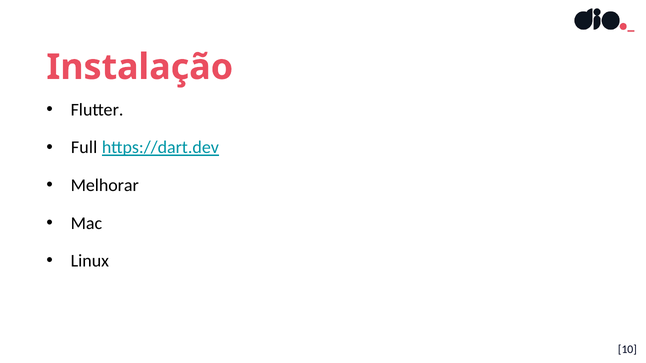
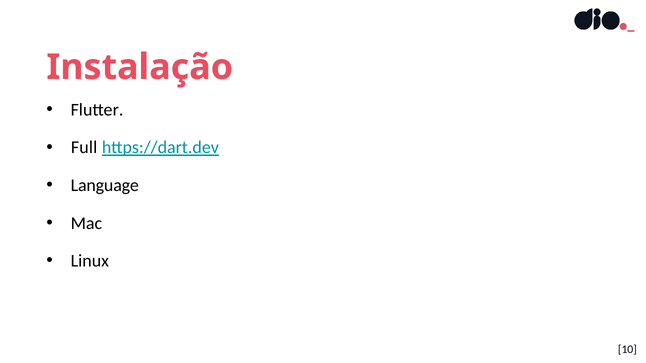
Melhorar: Melhorar -> Language
